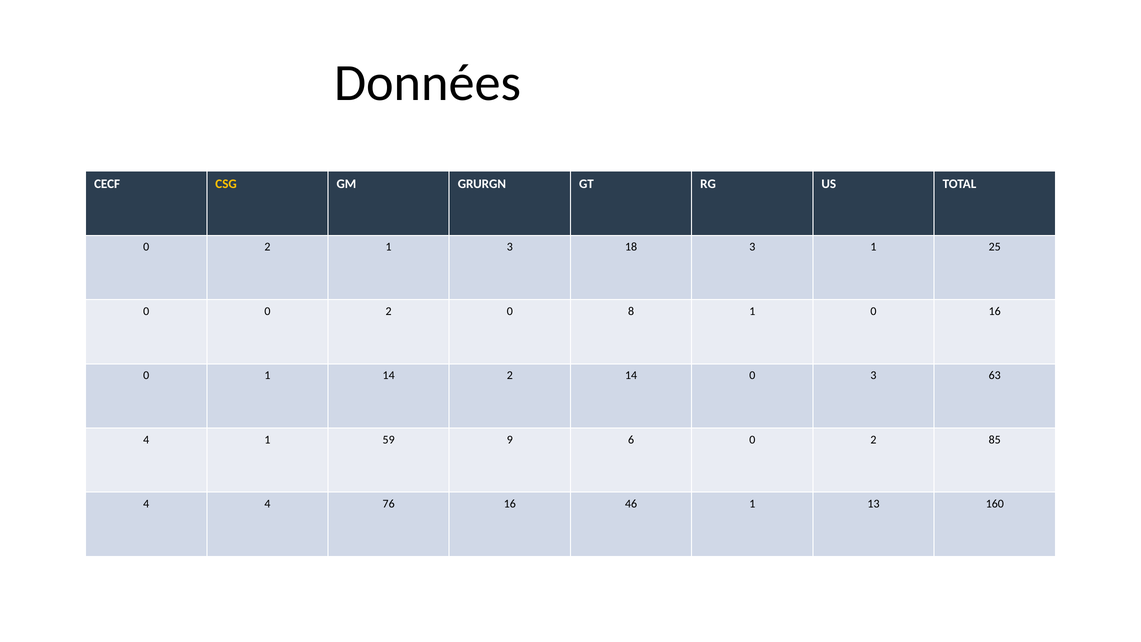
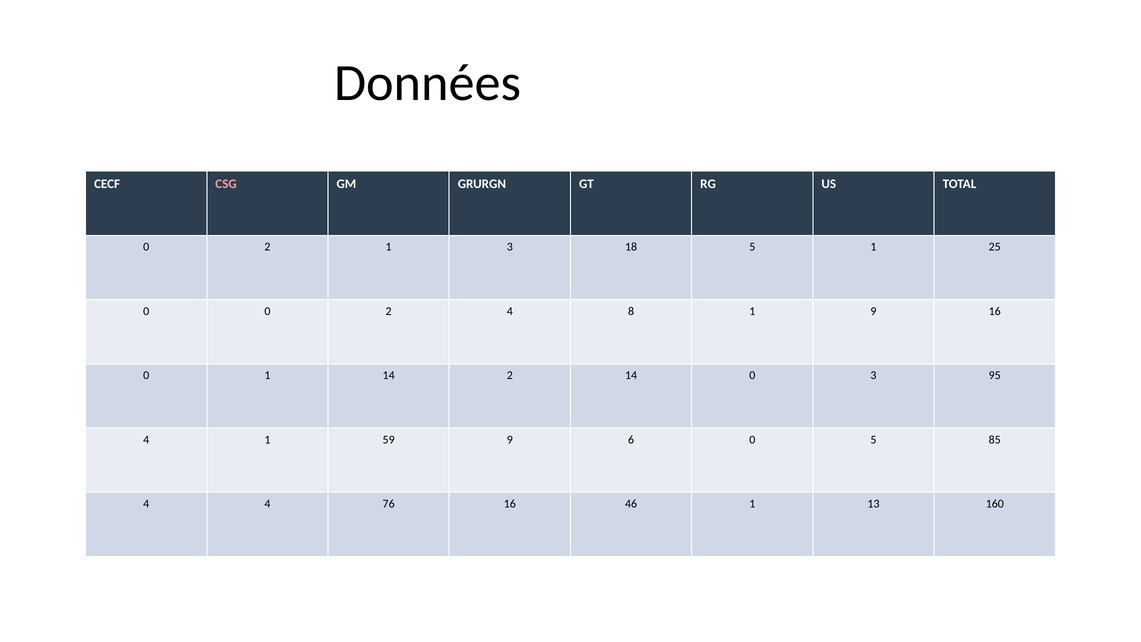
CSG colour: yellow -> pink
18 3: 3 -> 5
2 0: 0 -> 4
1 0: 0 -> 9
63: 63 -> 95
6 0 2: 2 -> 5
